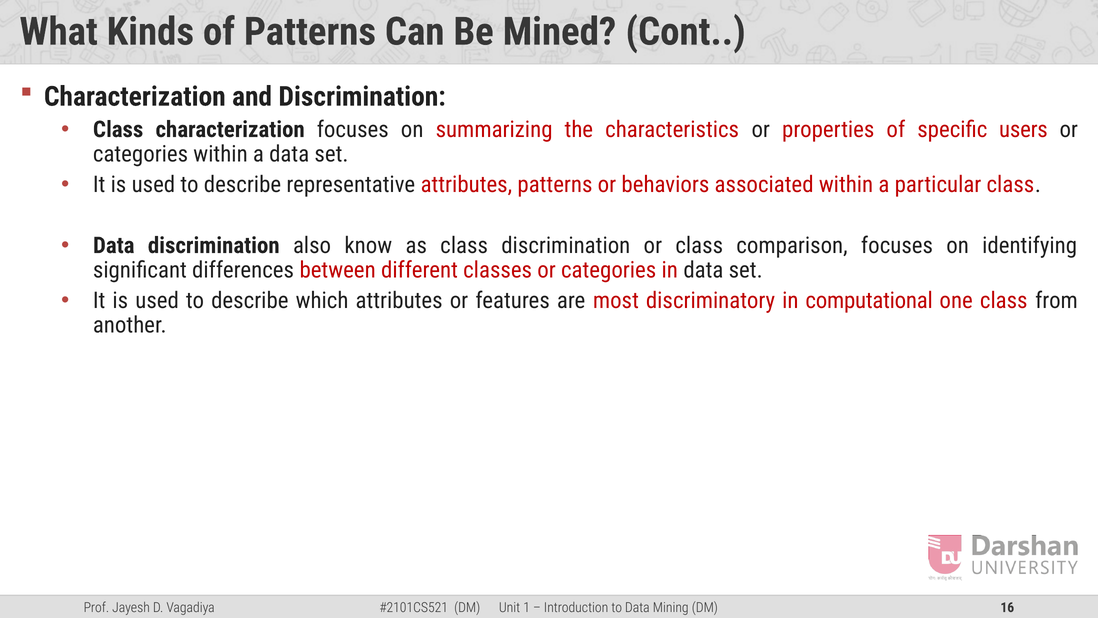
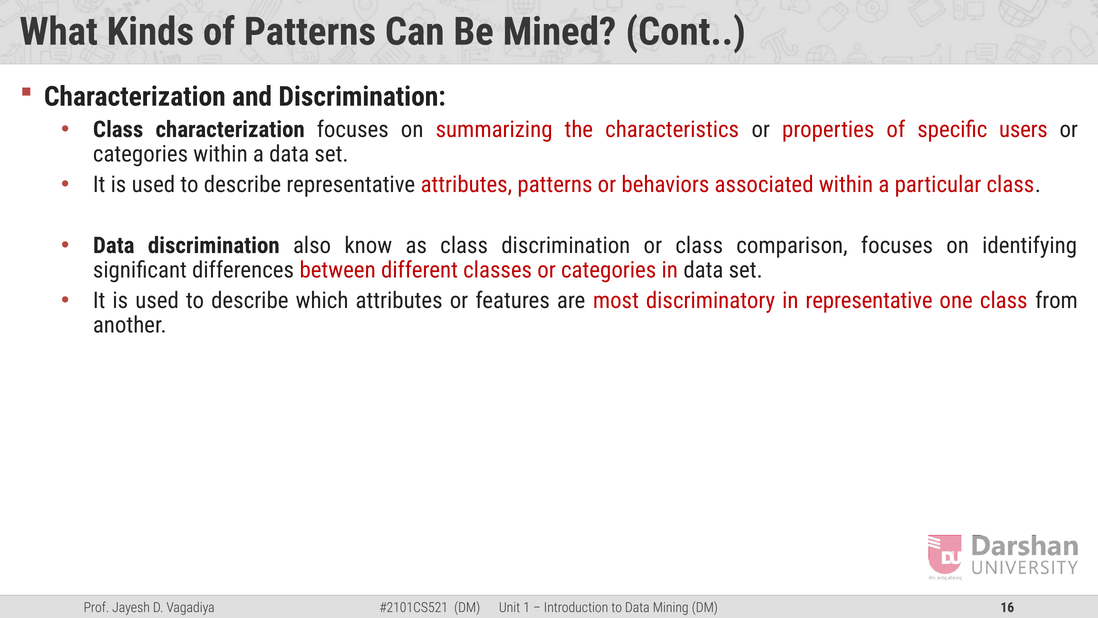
in computational: computational -> representative
